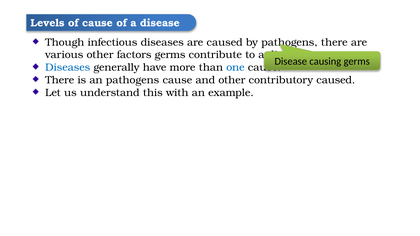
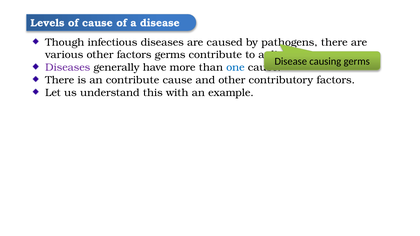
Diseases at (68, 67) colour: blue -> purple
an pathogens: pathogens -> contribute
contributory caused: caused -> factors
